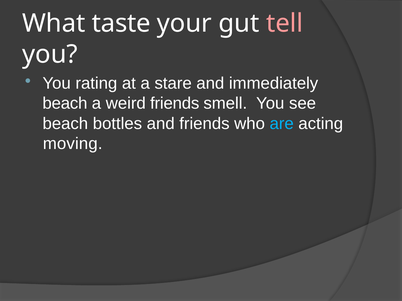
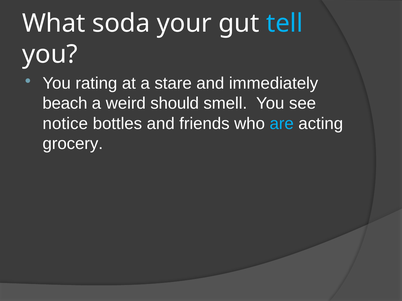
taste: taste -> soda
tell colour: pink -> light blue
weird friends: friends -> should
beach at (65, 124): beach -> notice
moving: moving -> grocery
